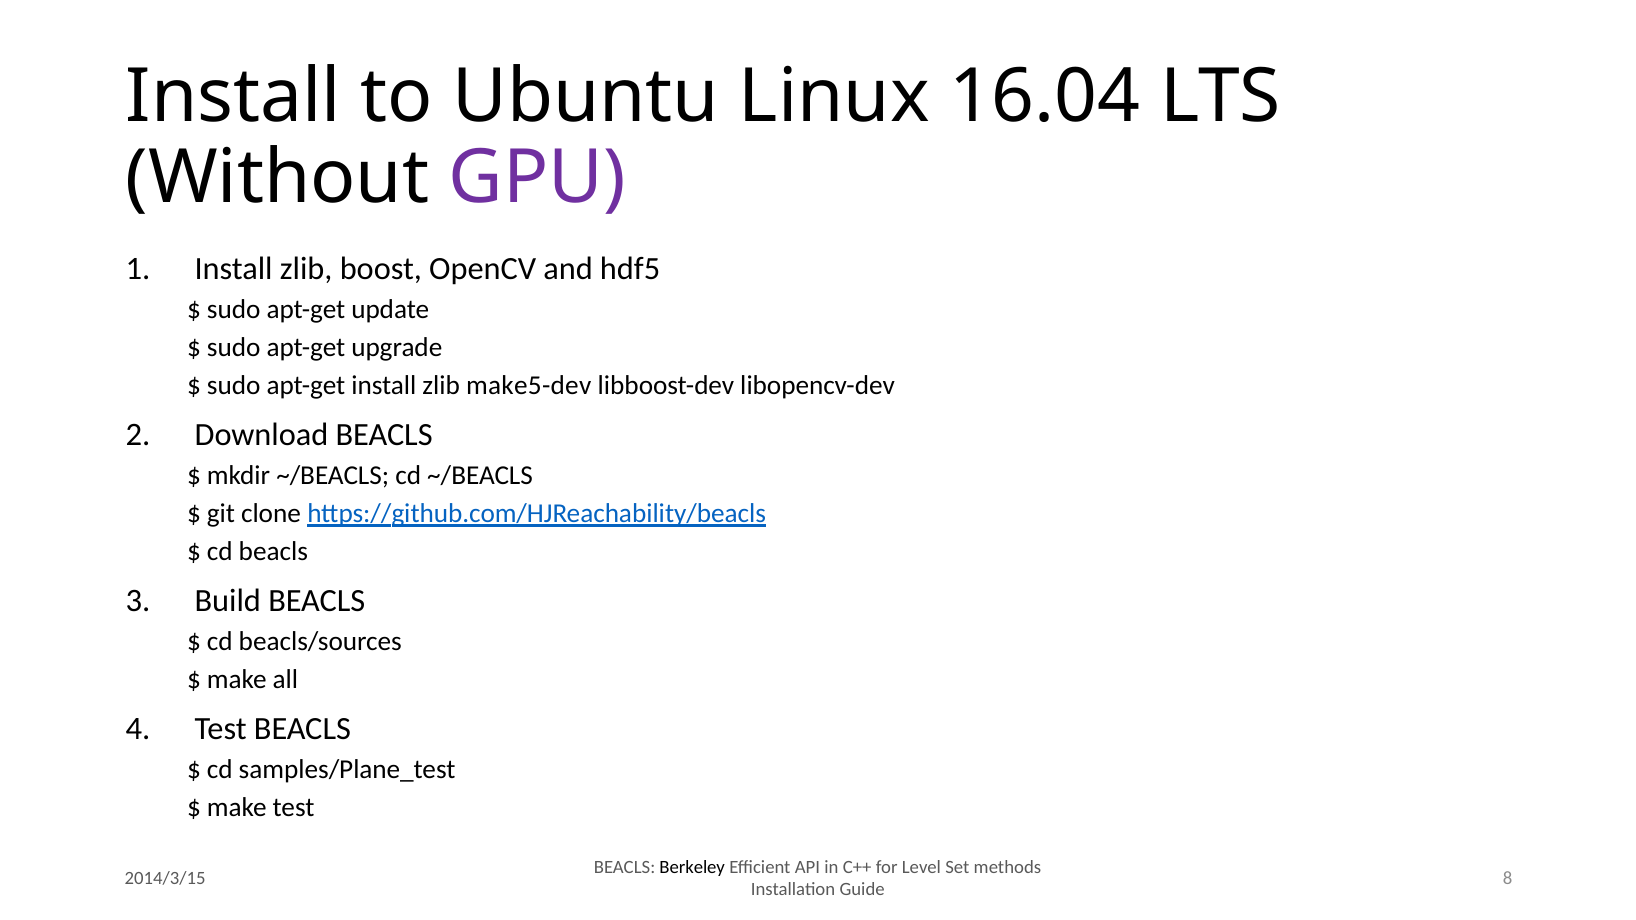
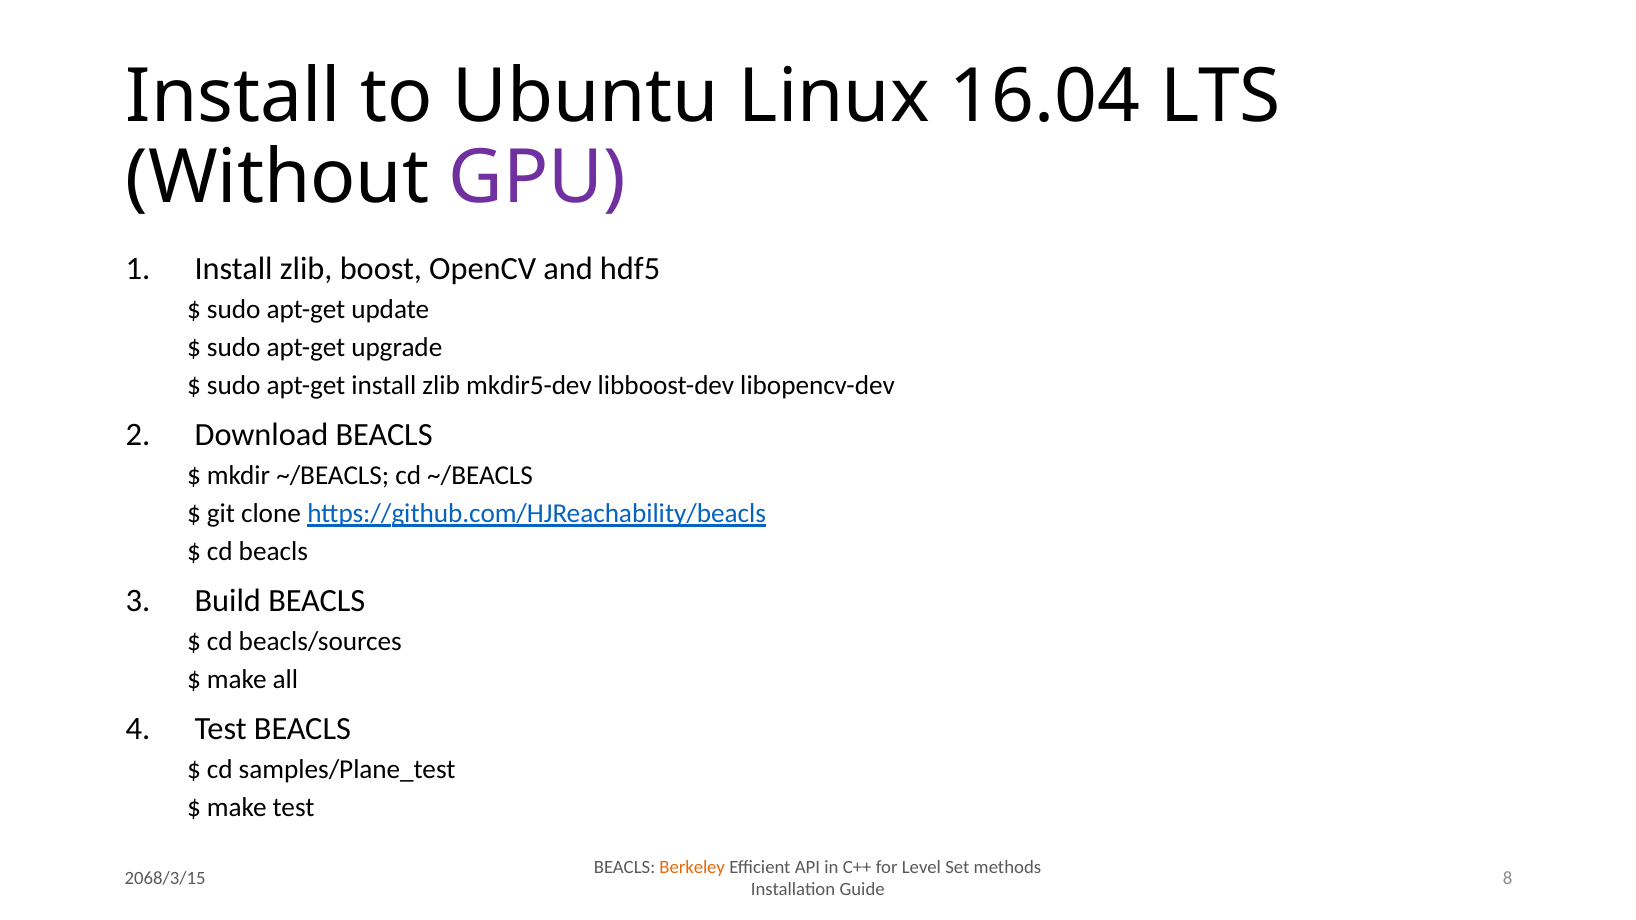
make5-dev: make5-dev -> mkdir5-dev
Berkeley colour: black -> orange
2014/3/15: 2014/3/15 -> 2068/3/15
